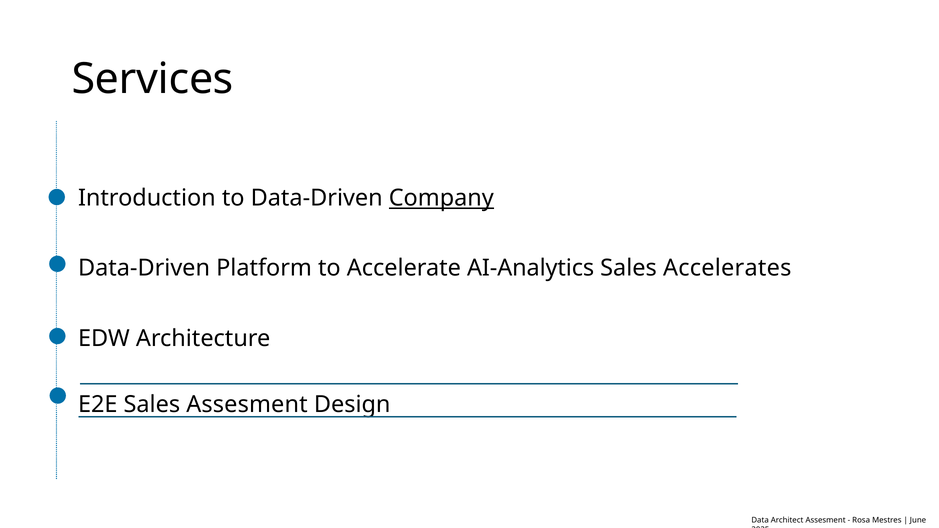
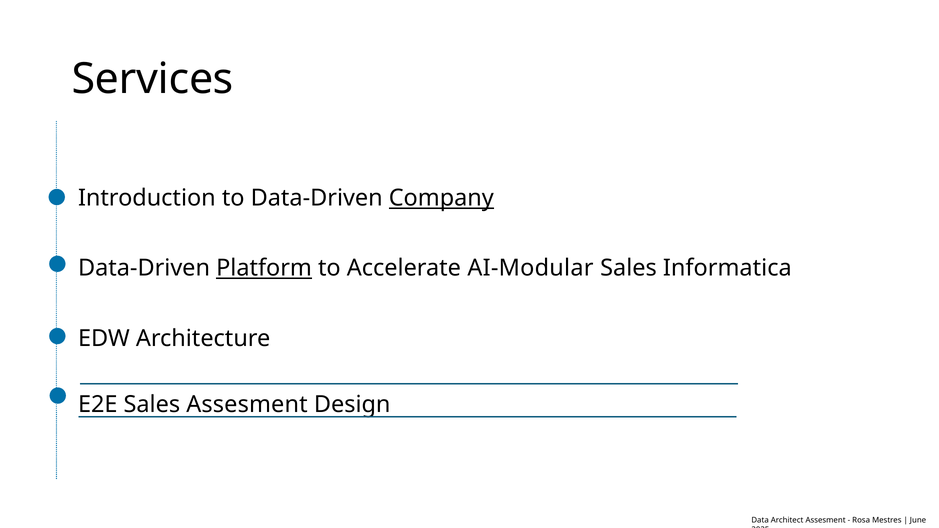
Platform underline: none -> present
AI-Analytics: AI-Analytics -> AI-Modular
Accelerates: Accelerates -> Informatica
